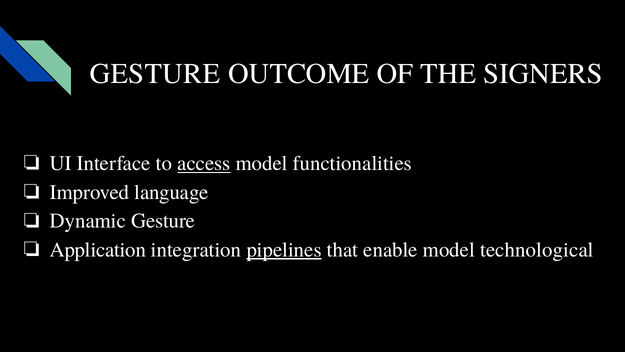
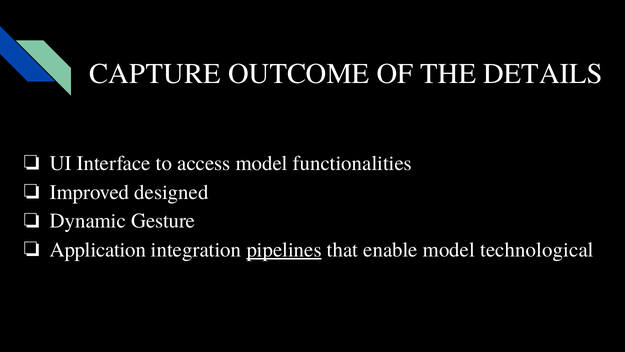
GESTURE at (155, 74): GESTURE -> CAPTURE
SIGNERS: SIGNERS -> DETAILS
access underline: present -> none
language: language -> designed
